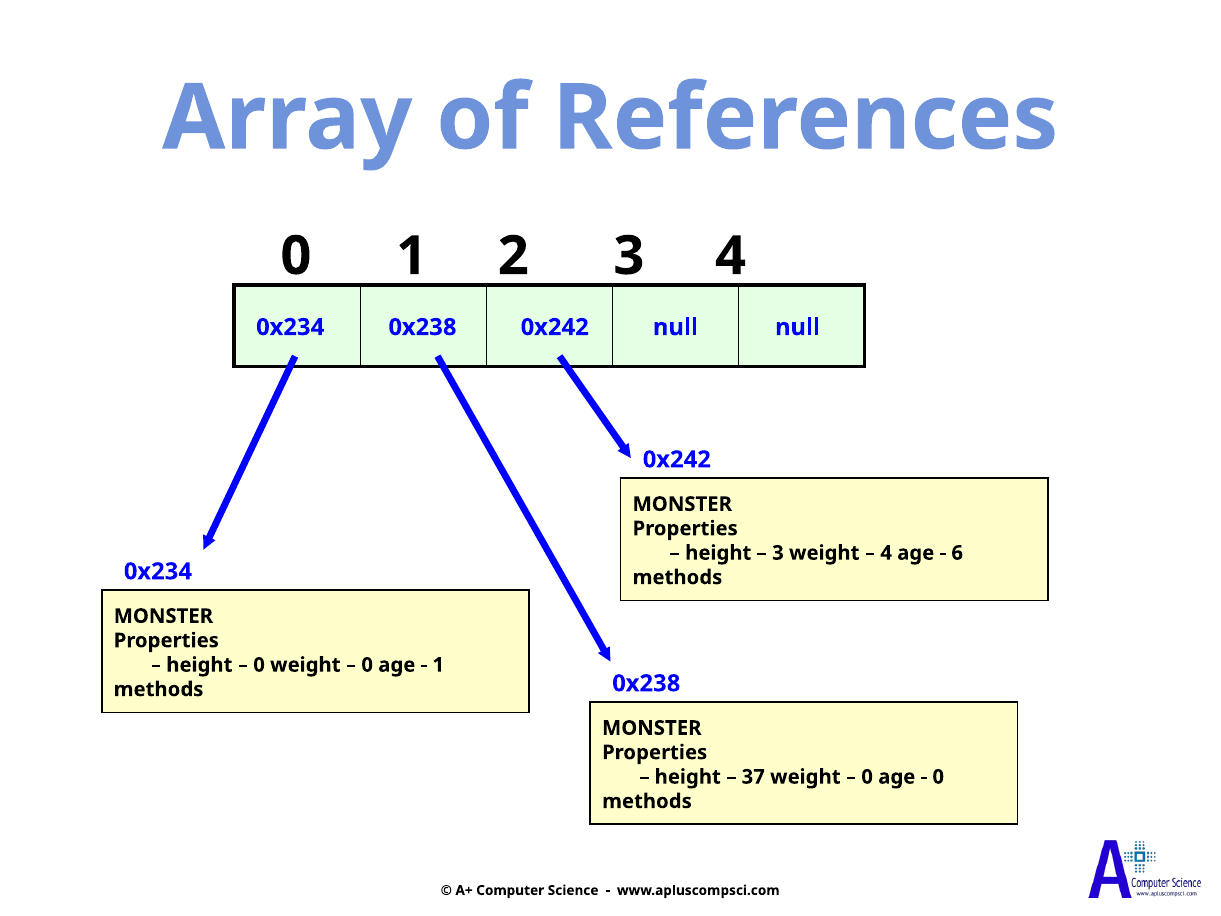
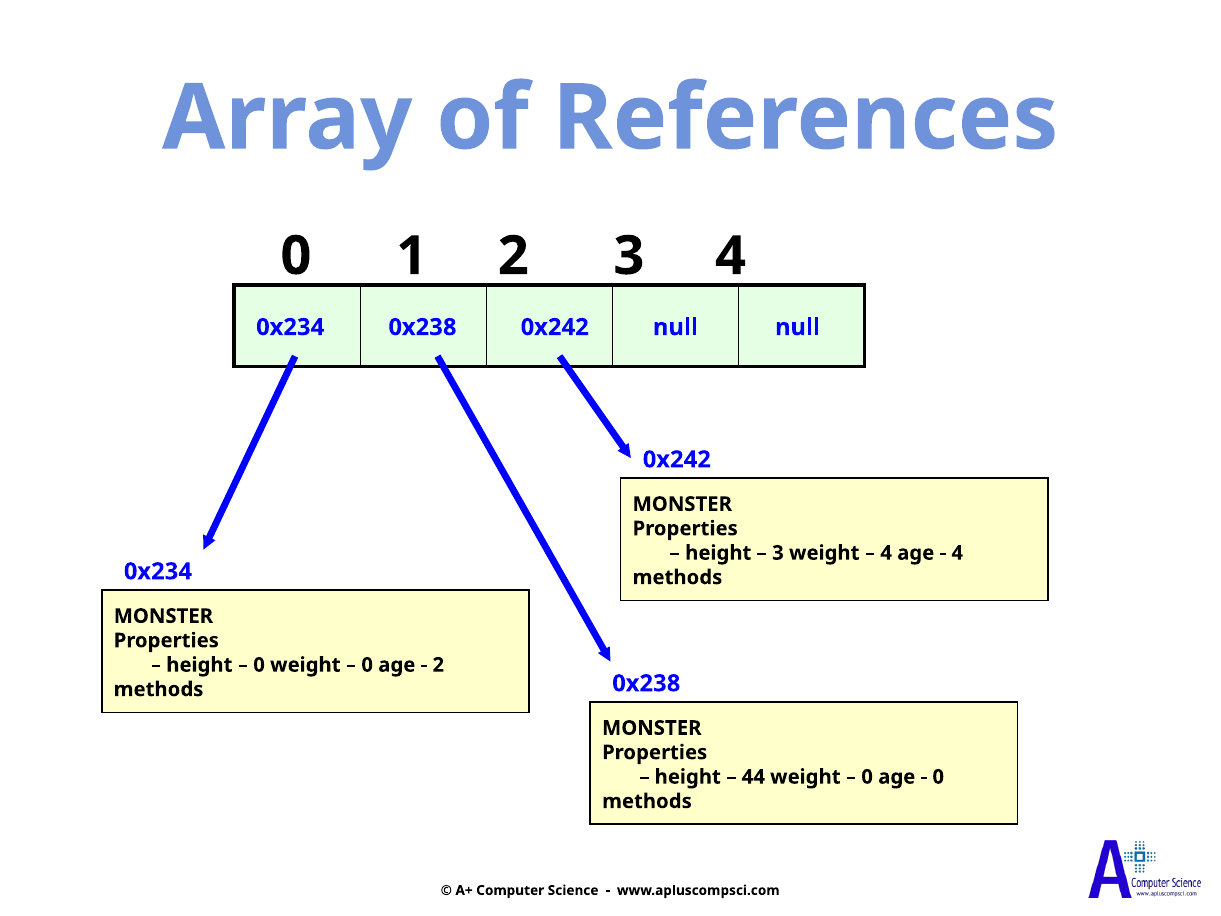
6 at (957, 553): 6 -> 4
1 at (438, 665): 1 -> 2
37: 37 -> 44
